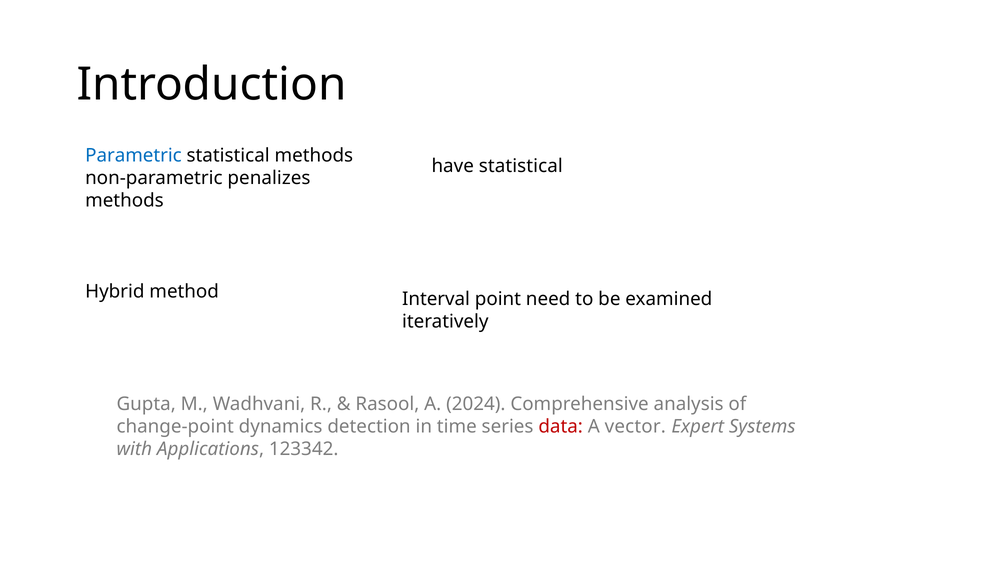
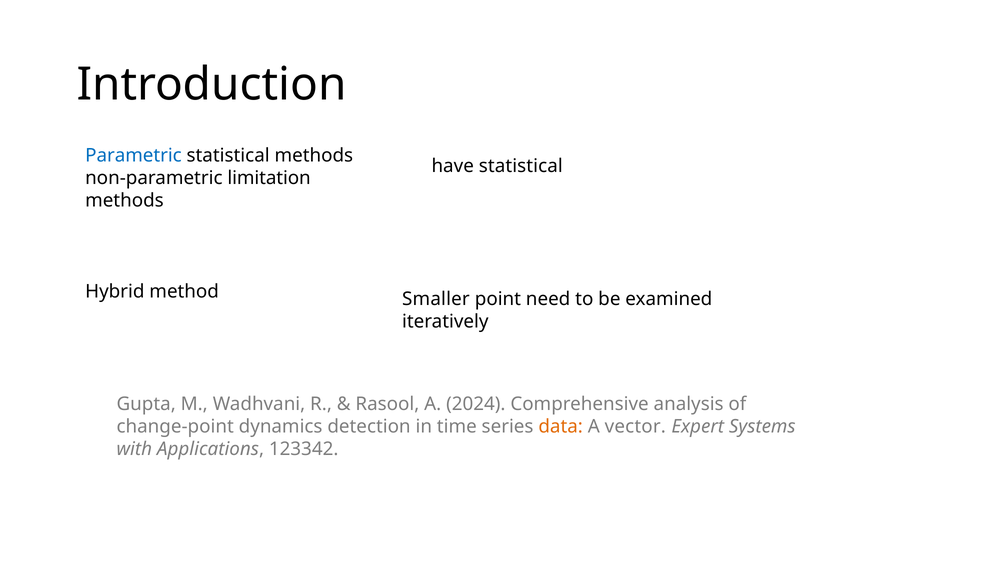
penalizes: penalizes -> limitation
Interval: Interval -> Smaller
data colour: red -> orange
